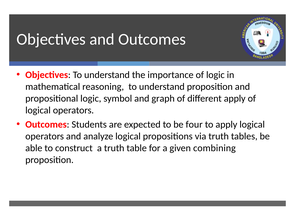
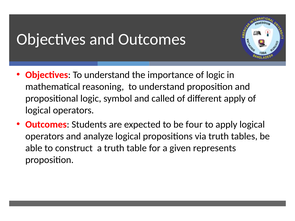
graph: graph -> called
combining: combining -> represents
